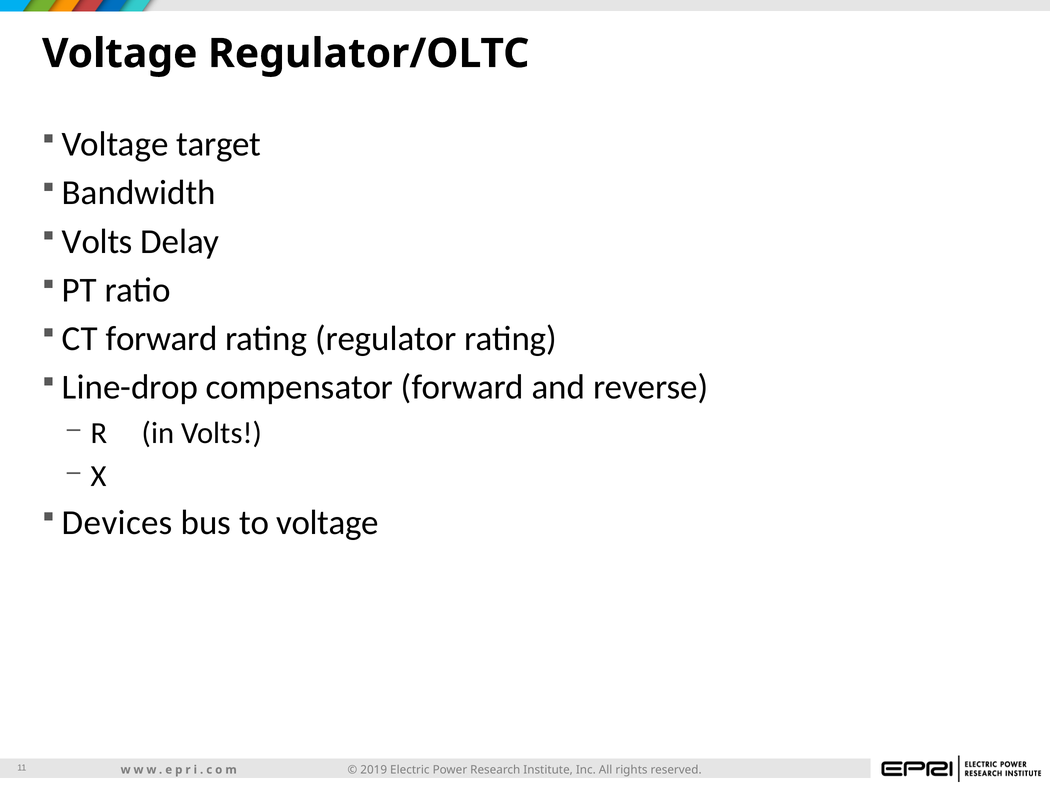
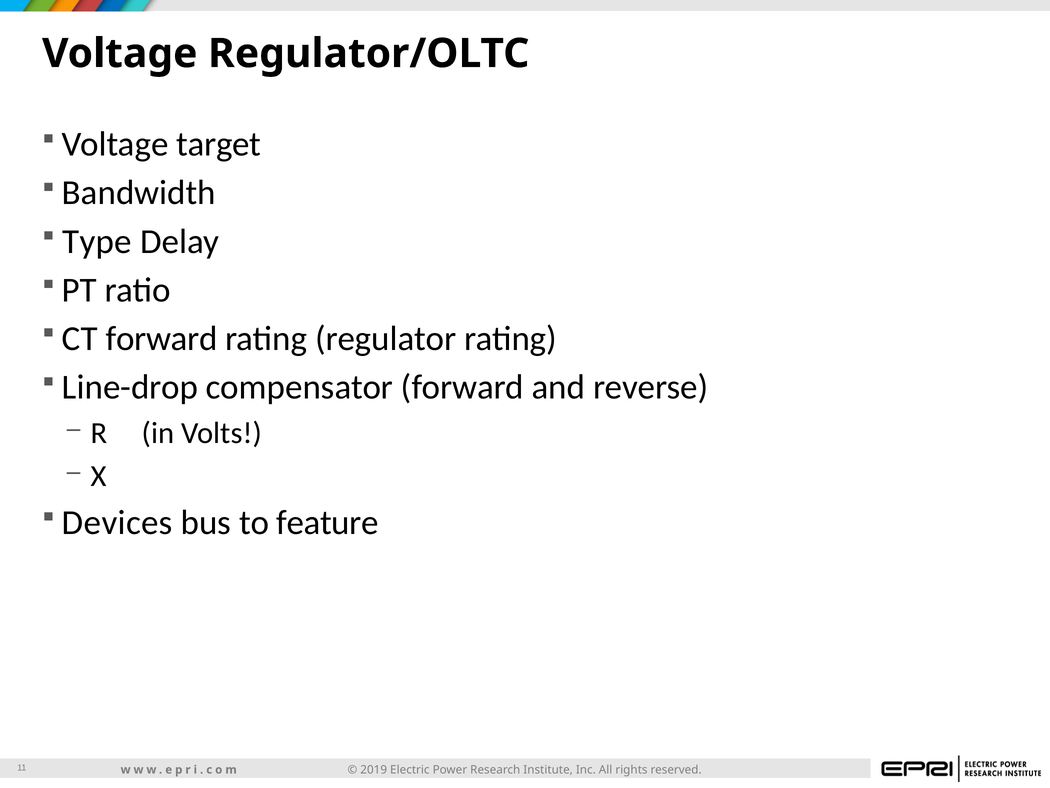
Volts at (97, 241): Volts -> Type
to voltage: voltage -> feature
